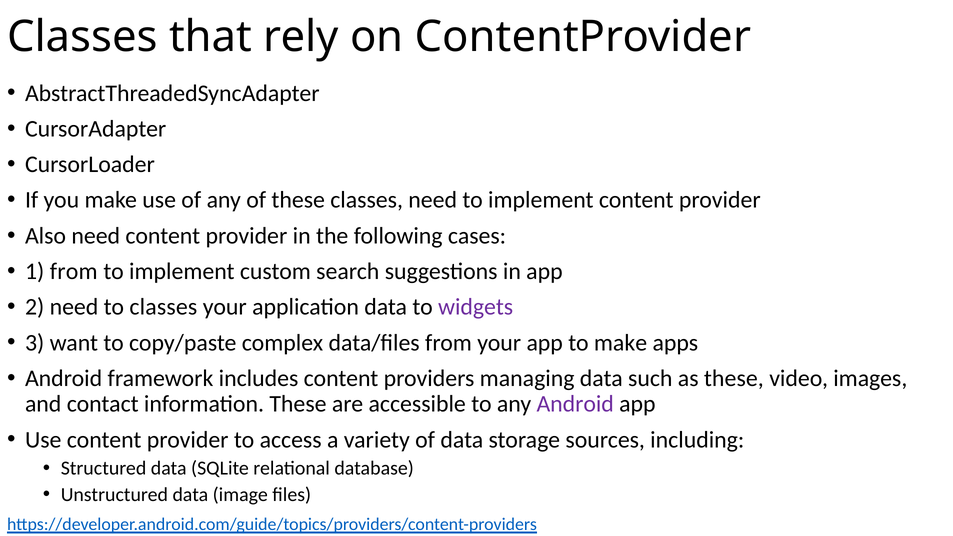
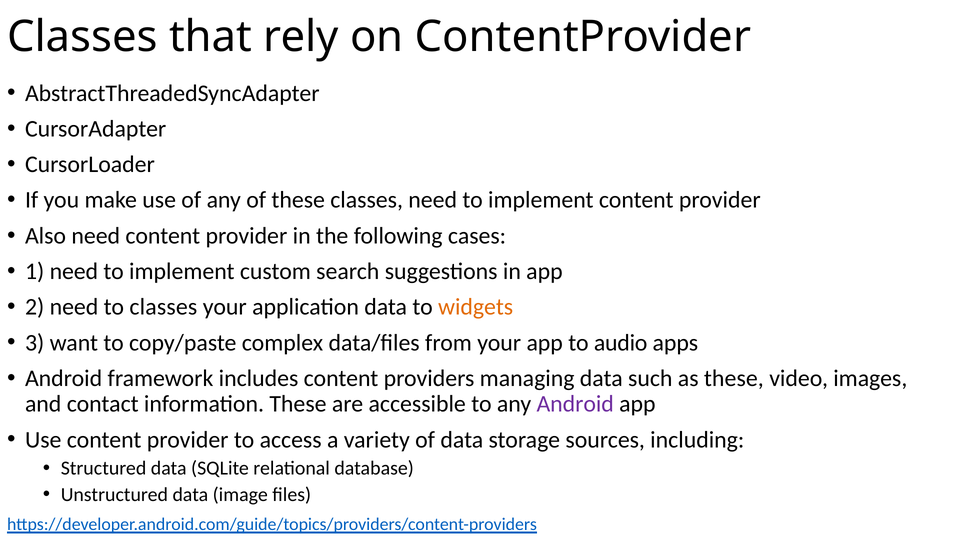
1 from: from -> need
widgets colour: purple -> orange
to make: make -> audio
